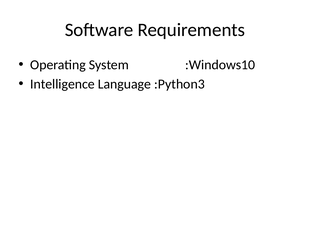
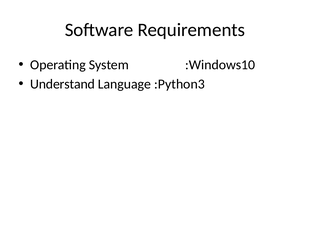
Intelligence: Intelligence -> Understand
